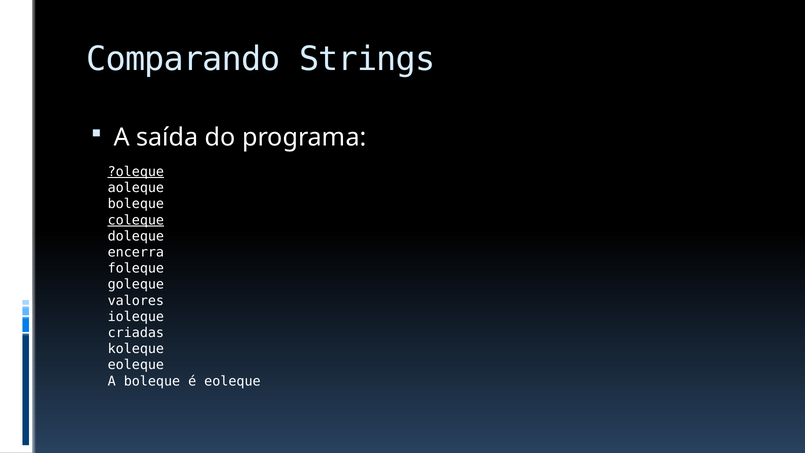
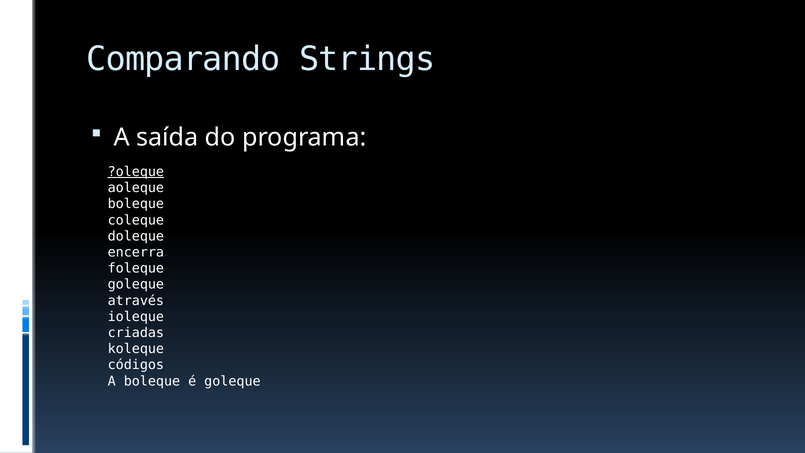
coleque underline: present -> none
valores: valores -> através
eoleque at (136, 365): eoleque -> códigos
é eoleque: eoleque -> goleque
